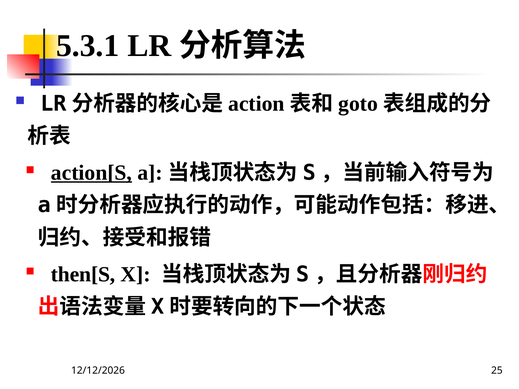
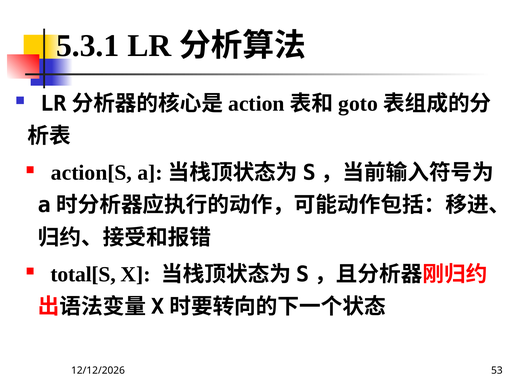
action[S underline: present -> none
then[S: then[S -> total[S
25: 25 -> 53
